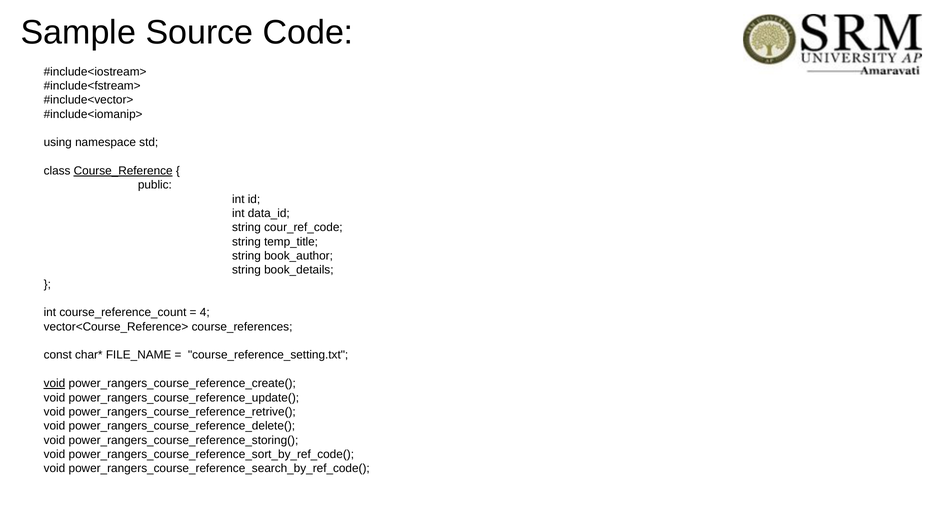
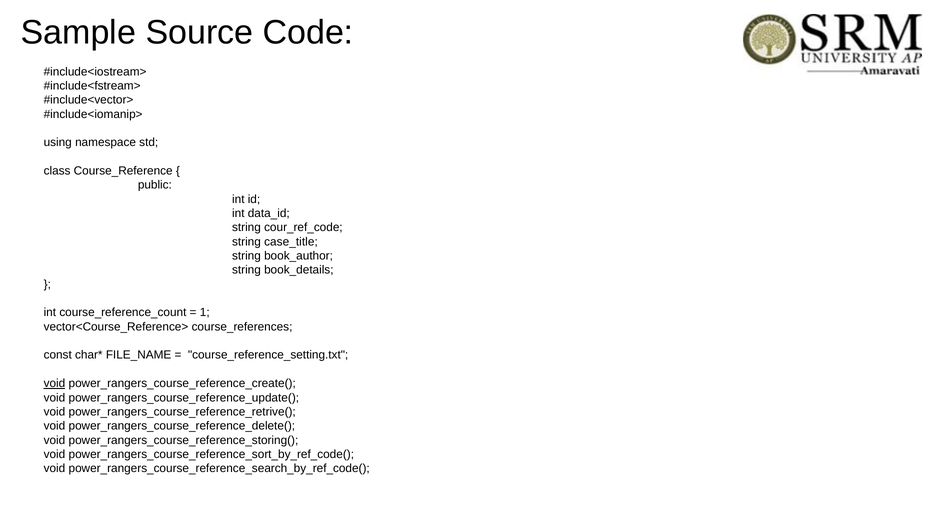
Course_Reference underline: present -> none
temp_title: temp_title -> case_title
4: 4 -> 1
